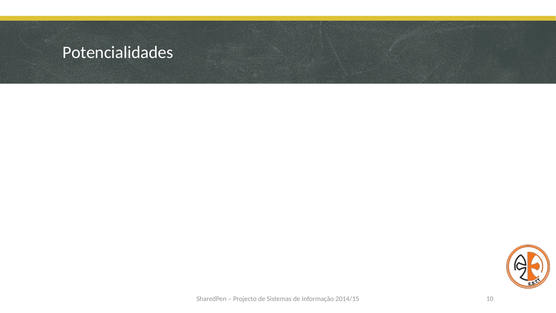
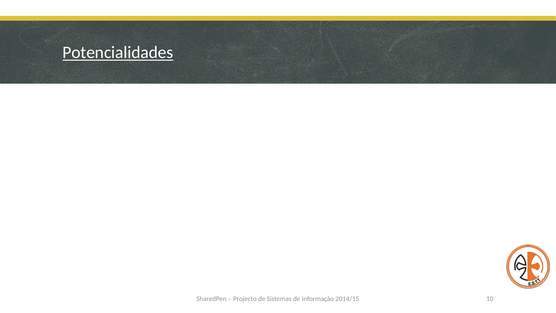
Potencialidades underline: none -> present
